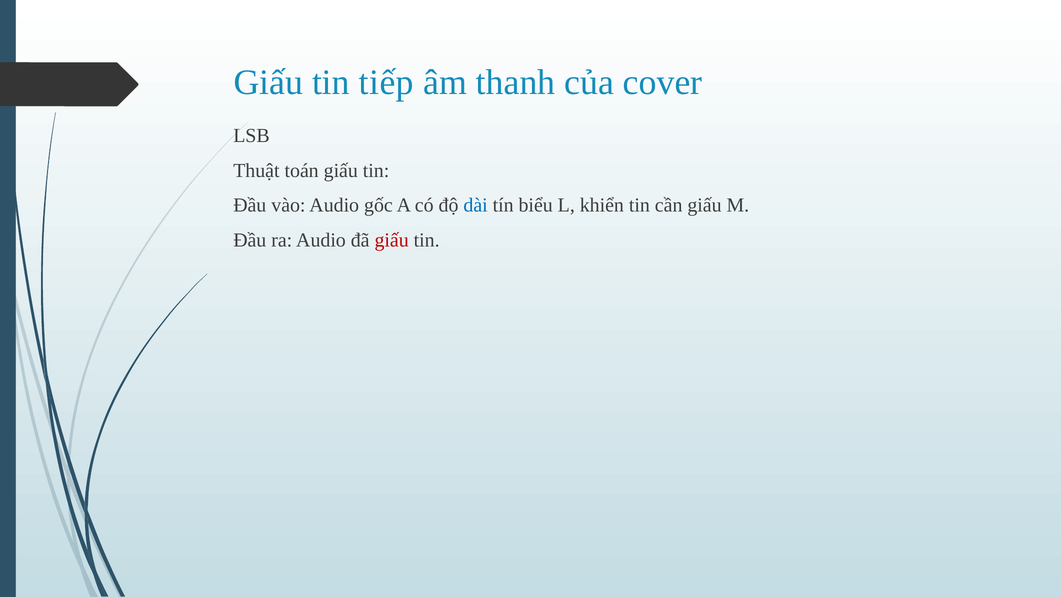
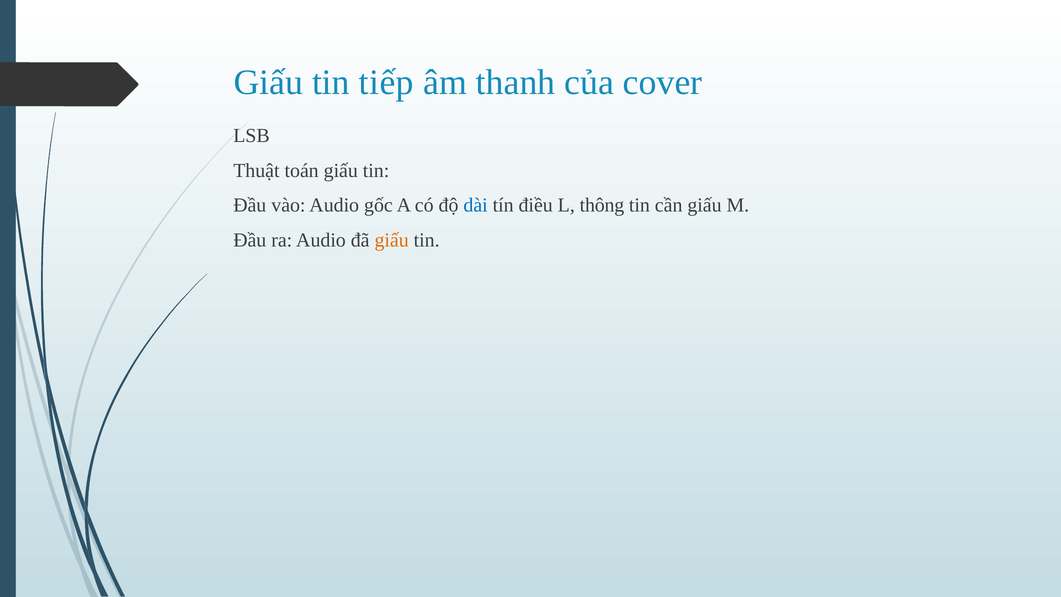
biểu: biểu -> điều
khiển: khiển -> thông
giấu at (392, 240) colour: red -> orange
